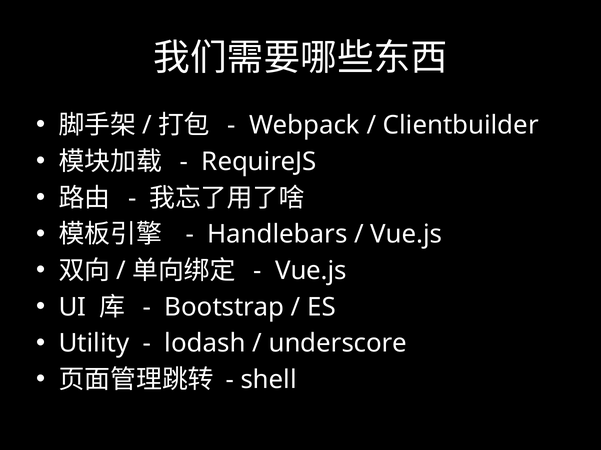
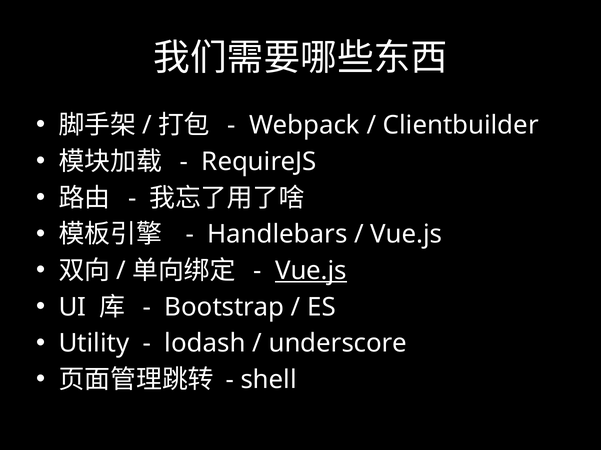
Vue.js at (311, 271) underline: none -> present
